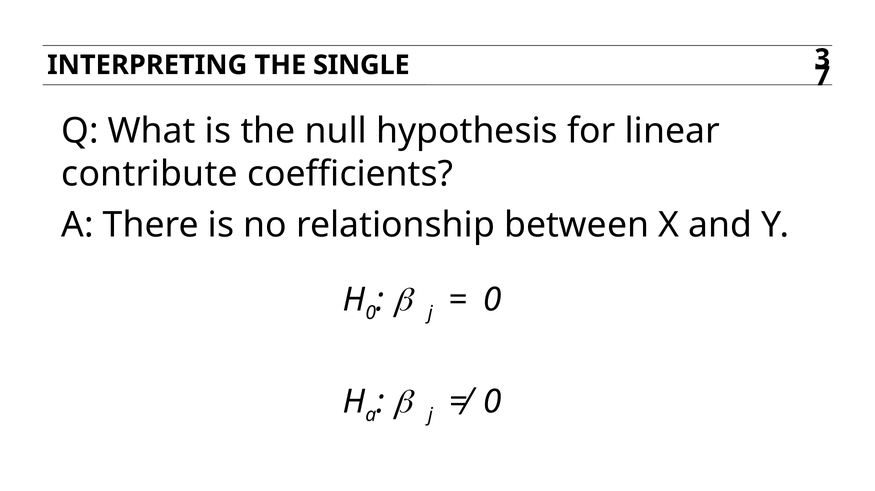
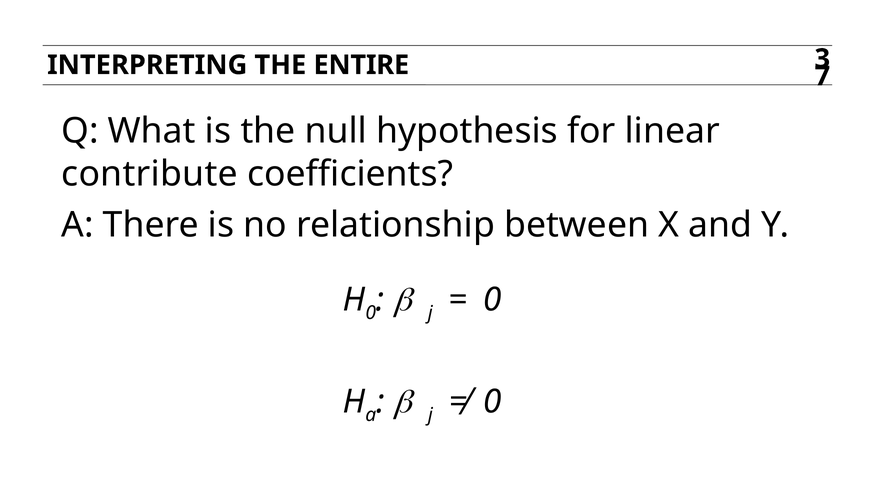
SINGLE: SINGLE -> ENTIRE
